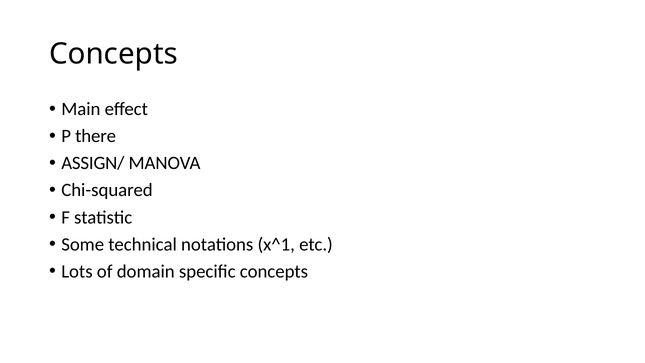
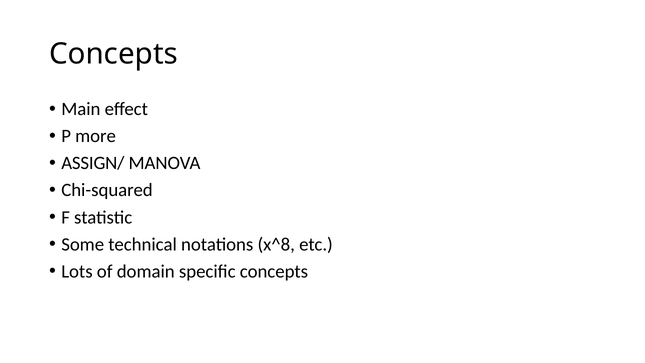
there: there -> more
x^1: x^1 -> x^8
